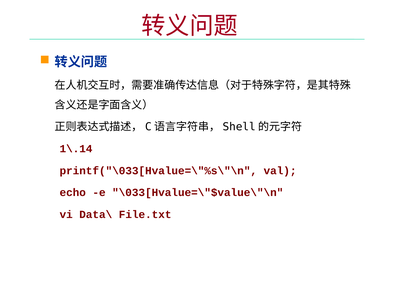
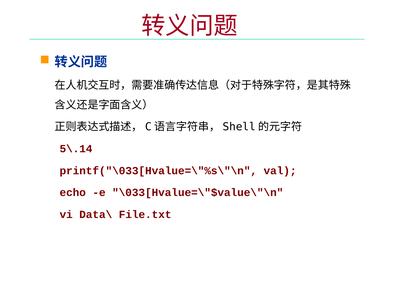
1\.14: 1\.14 -> 5\.14
